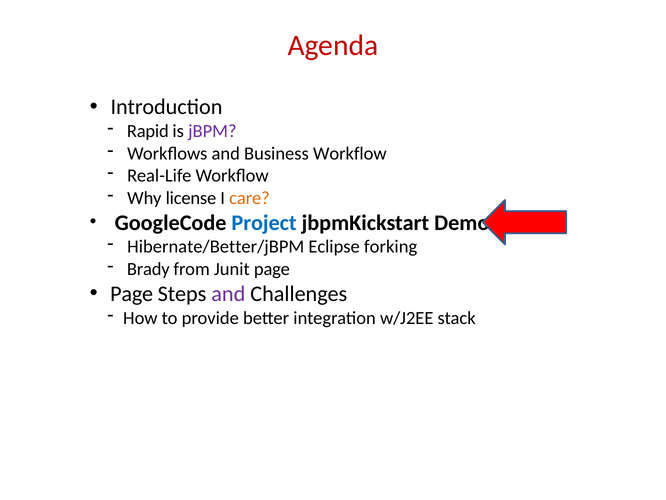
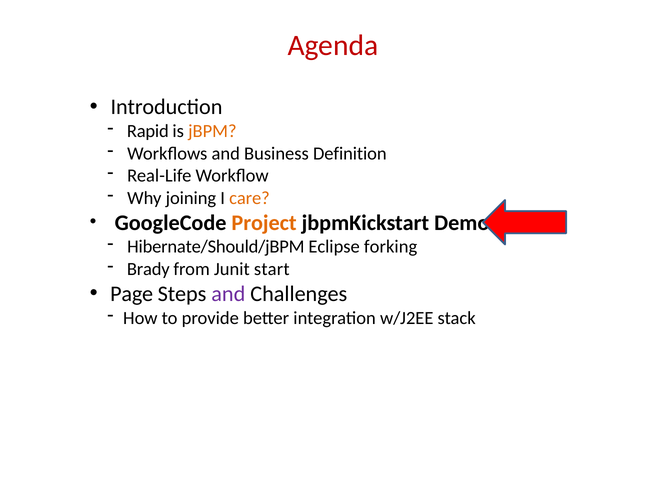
jBPM colour: purple -> orange
Business Workflow: Workflow -> Definition
license: license -> joining
Project colour: blue -> orange
Hibernate/Better/jBPM: Hibernate/Better/jBPM -> Hibernate/Should/jBPM
Junit page: page -> start
